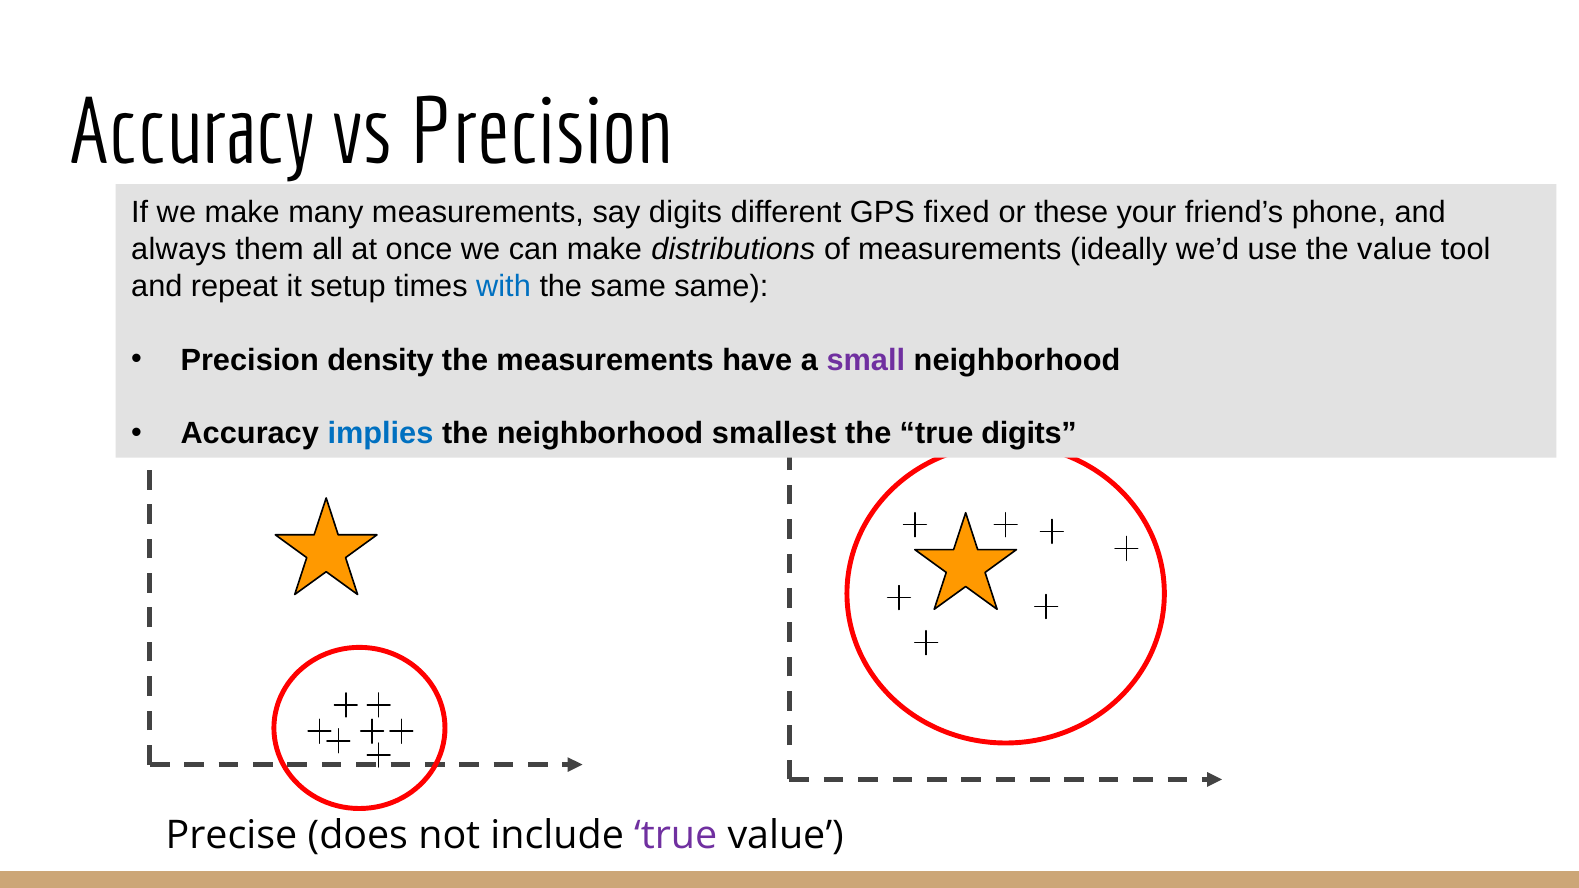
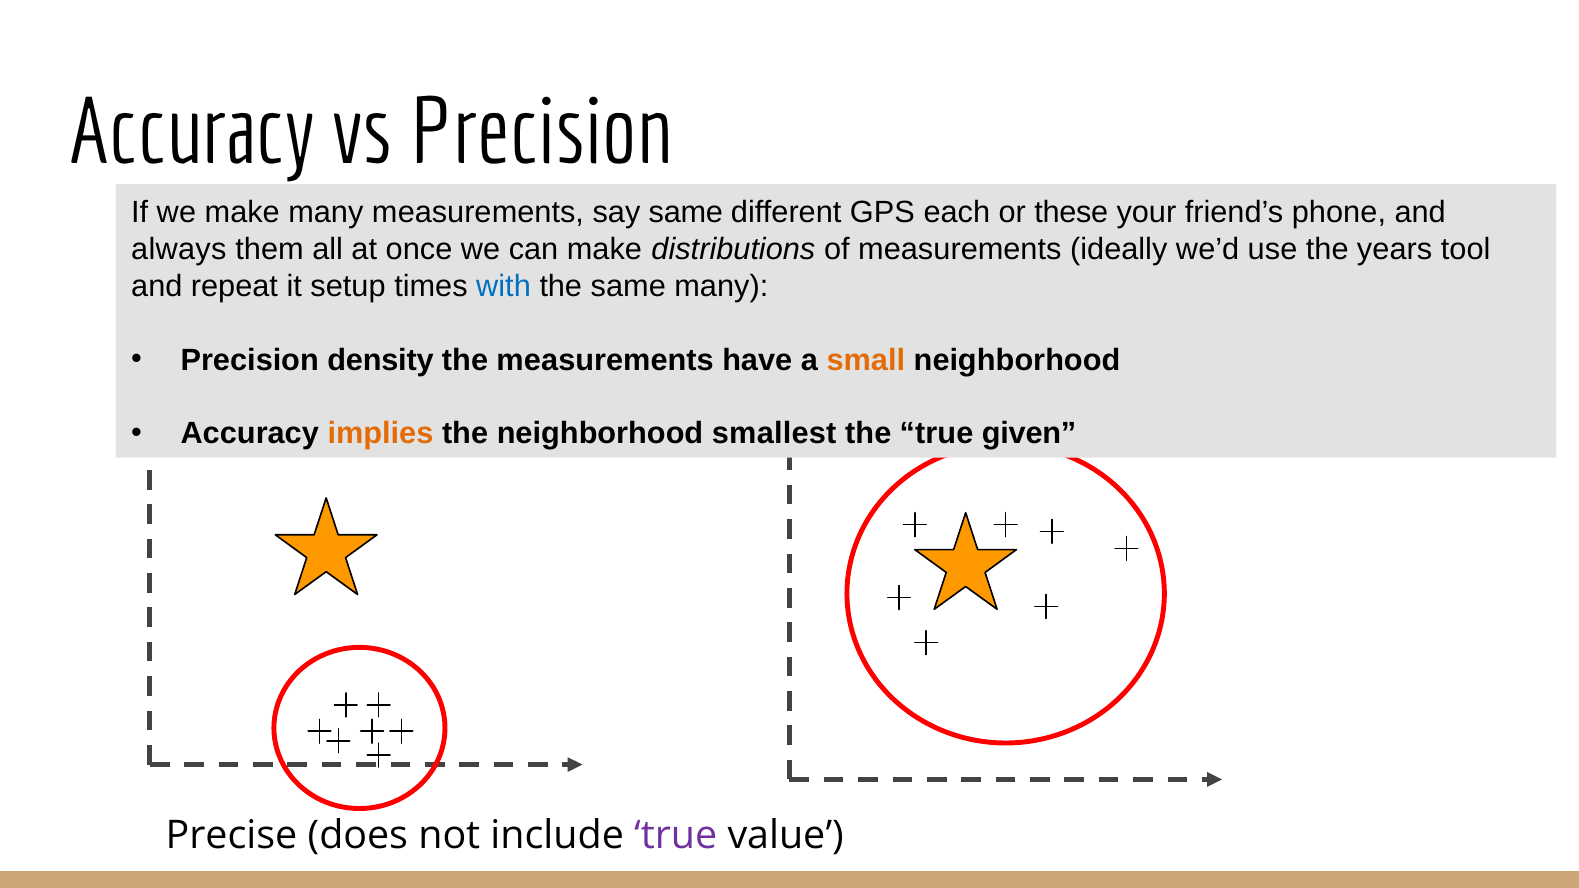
say digits: digits -> same
fixed: fixed -> each
the value: value -> years
same same: same -> many
small colour: purple -> orange
implies colour: blue -> orange
digits at (1029, 434): digits -> given
